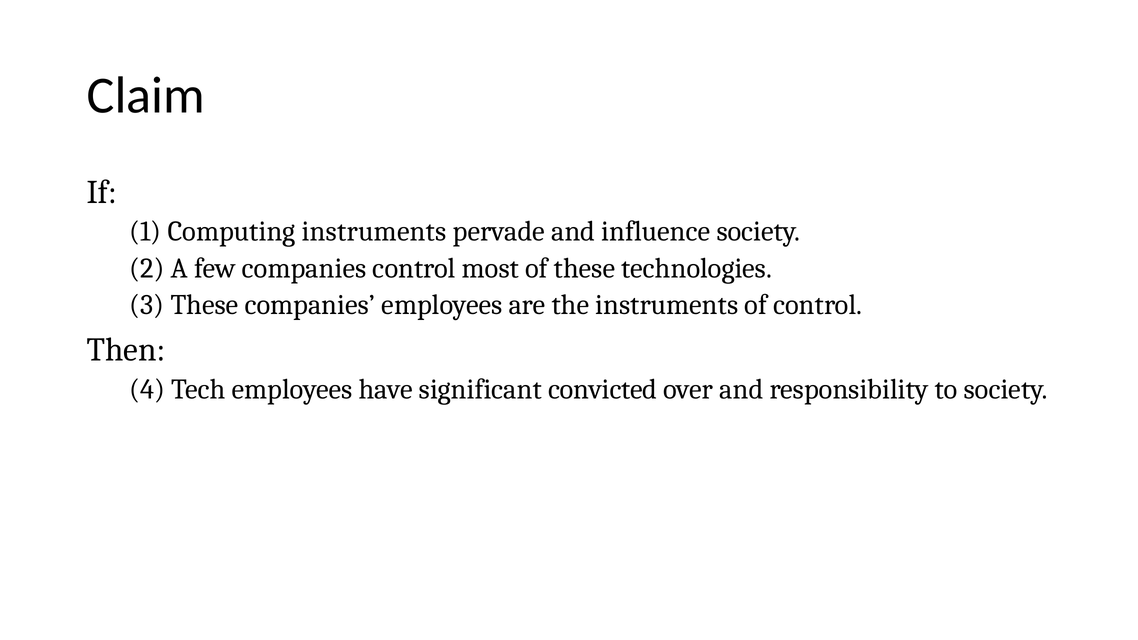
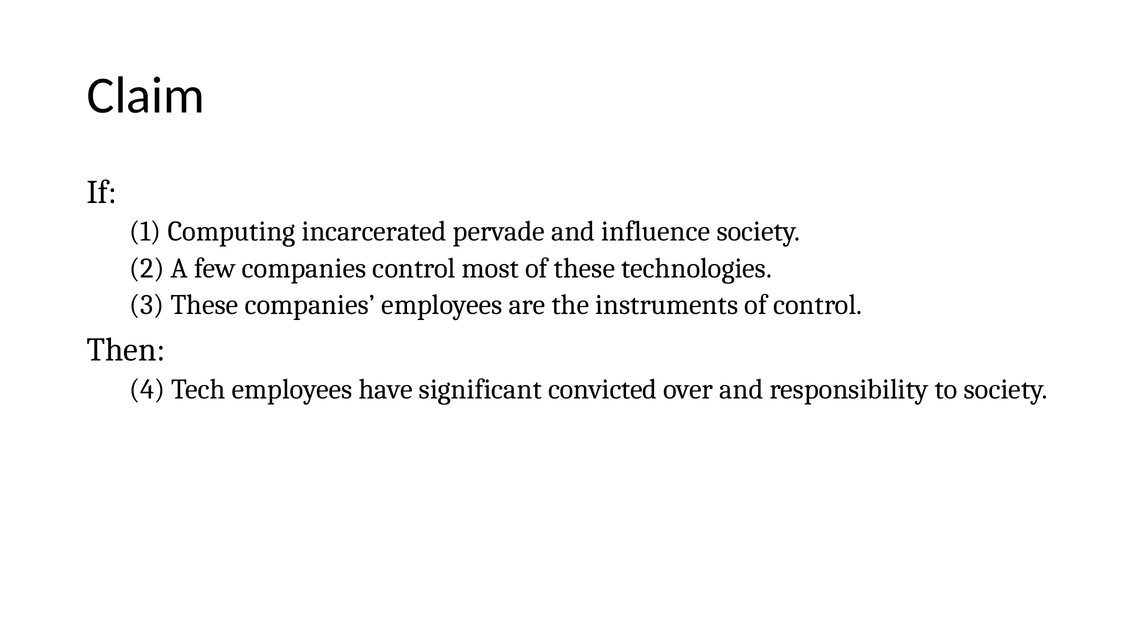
Computing instruments: instruments -> incarcerated
